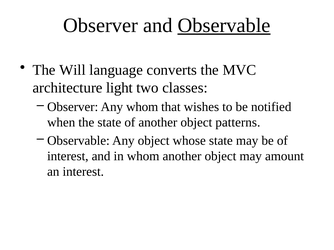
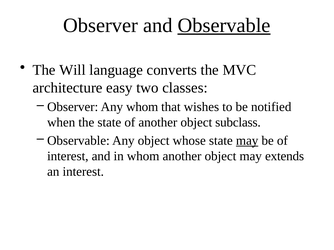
light: light -> easy
patterns: patterns -> subclass
may at (247, 141) underline: none -> present
amount: amount -> extends
